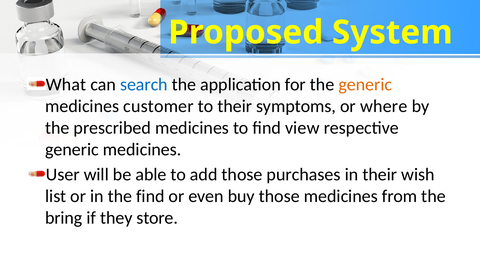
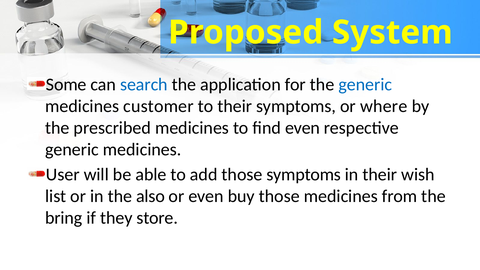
What: What -> Some
generic at (365, 85) colour: orange -> blue
find view: view -> even
those purchases: purchases -> symptoms
the find: find -> also
